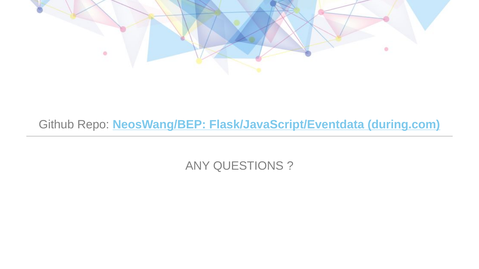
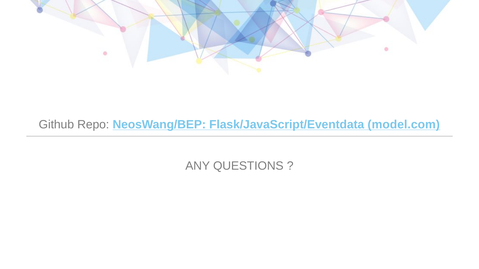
during.com: during.com -> model.com
